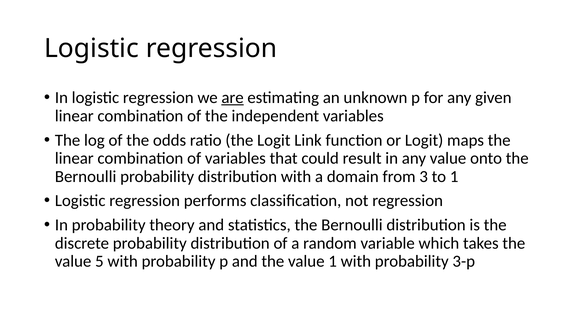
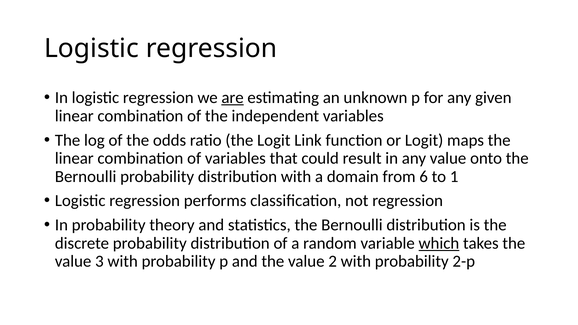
3: 3 -> 6
which underline: none -> present
5: 5 -> 3
value 1: 1 -> 2
3-p: 3-p -> 2-p
